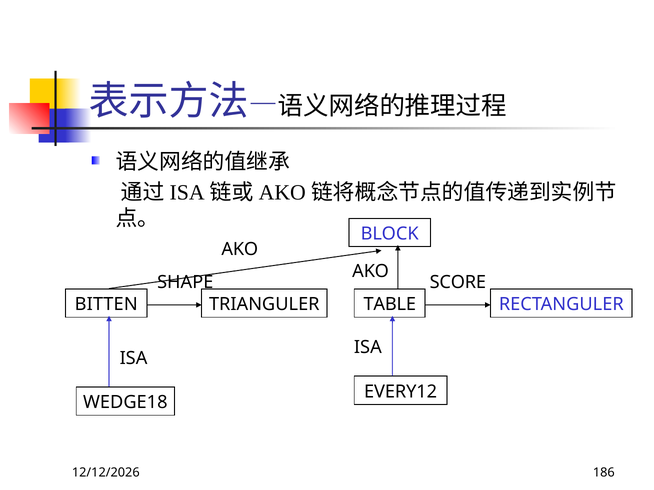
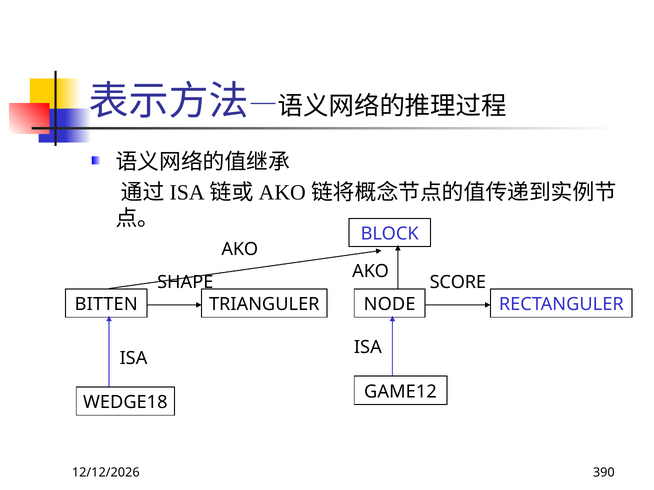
TABLE: TABLE -> NODE
EVERY12: EVERY12 -> GAME12
186: 186 -> 390
